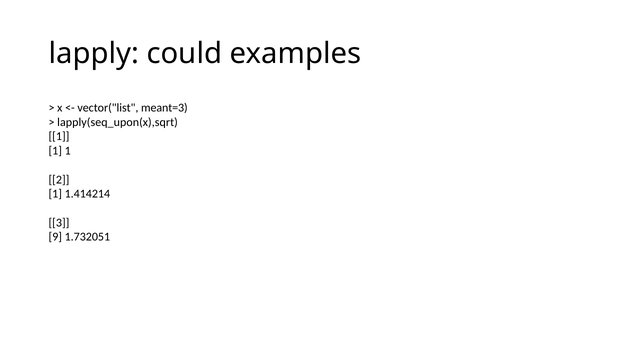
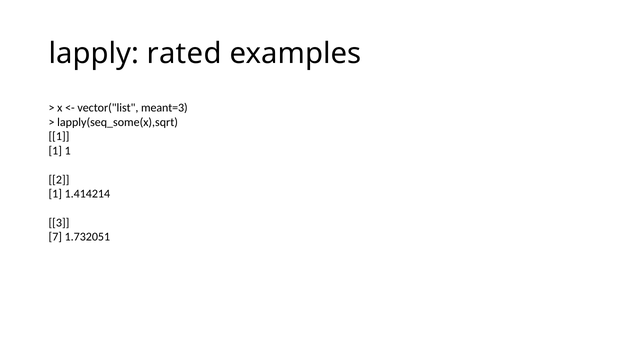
could: could -> rated
lapply(seq_upon(x),sqrt: lapply(seq_upon(x),sqrt -> lapply(seq_some(x),sqrt
9: 9 -> 7
